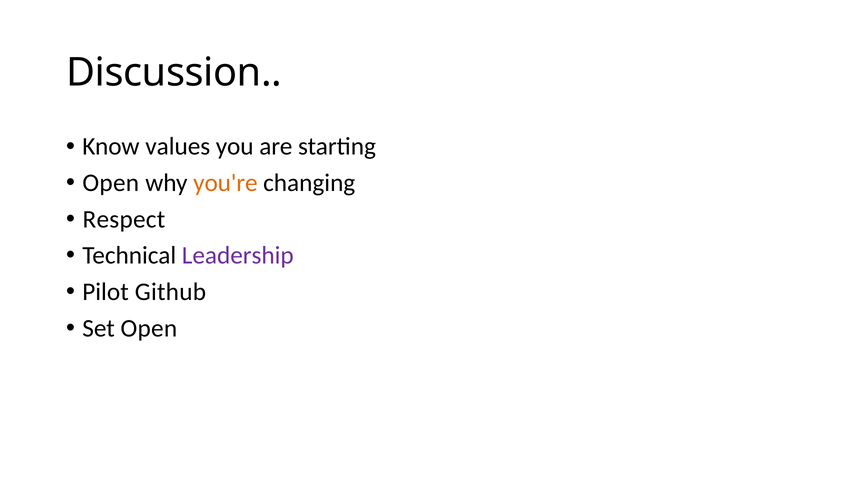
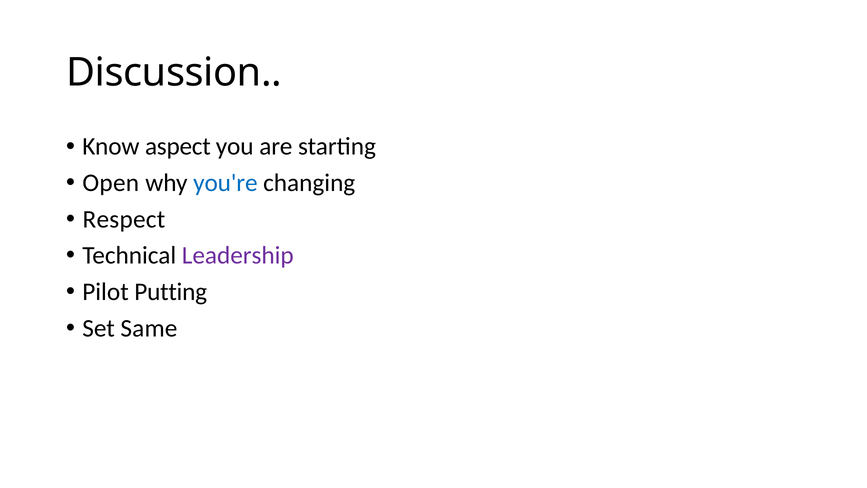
values: values -> aspect
you're colour: orange -> blue
Github: Github -> Putting
Set Open: Open -> Same
